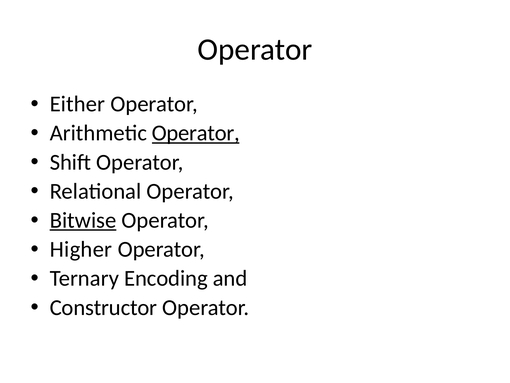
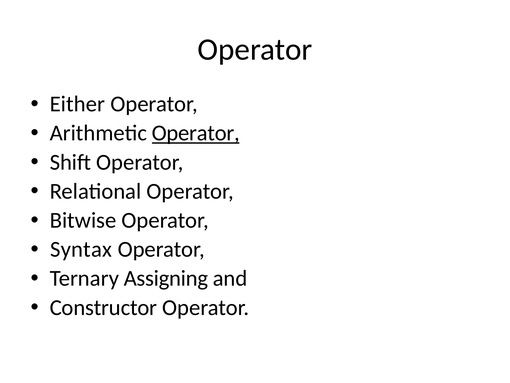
Bitwise underline: present -> none
Higher: Higher -> Syntax
Encoding: Encoding -> Assigning
